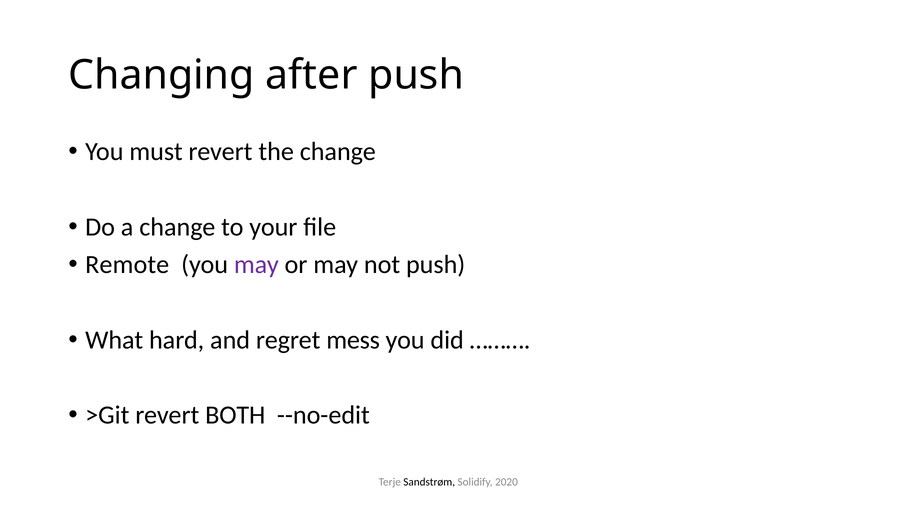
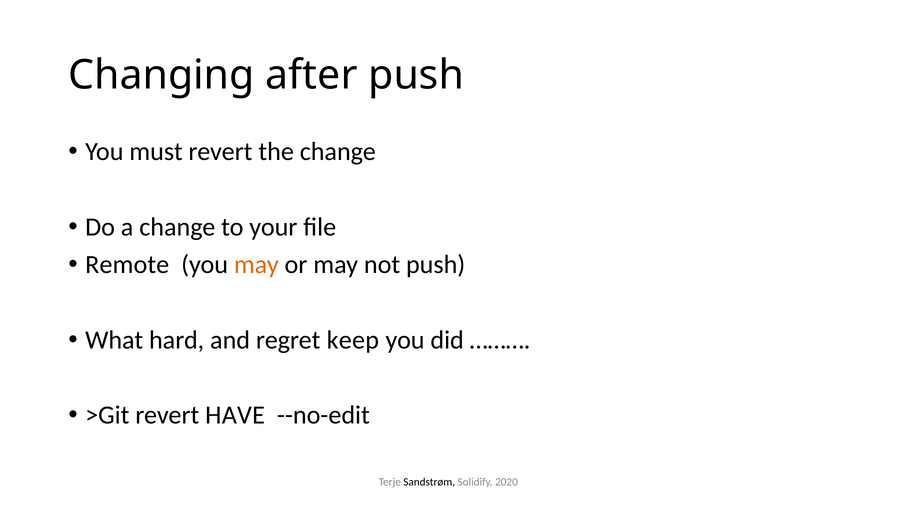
may at (256, 264) colour: purple -> orange
mess: mess -> keep
BOTH: BOTH -> HAVE
